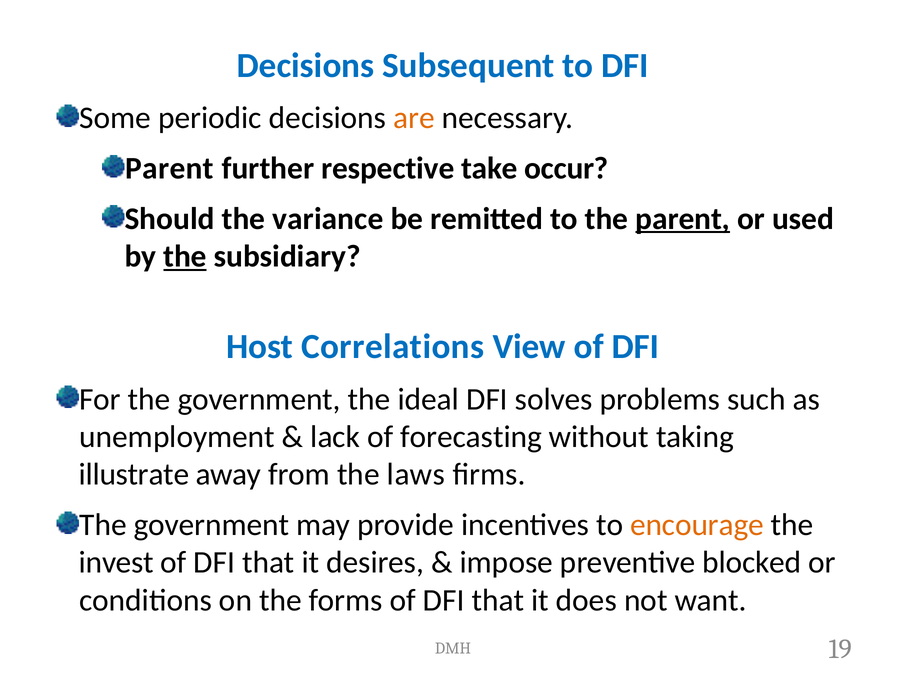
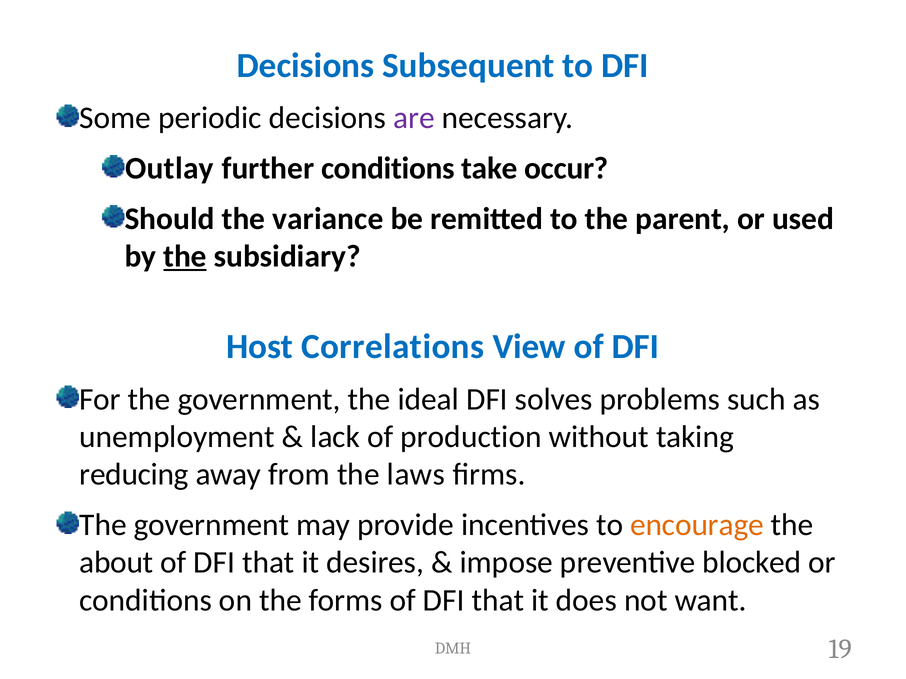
are colour: orange -> purple
Parent at (169, 168): Parent -> Outlay
further respective: respective -> conditions
parent at (683, 219) underline: present -> none
forecasting: forecasting -> production
illustrate: illustrate -> reducing
invest: invest -> about
